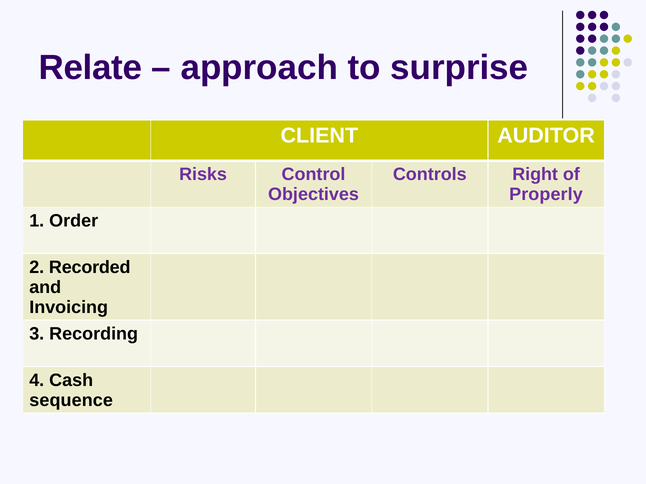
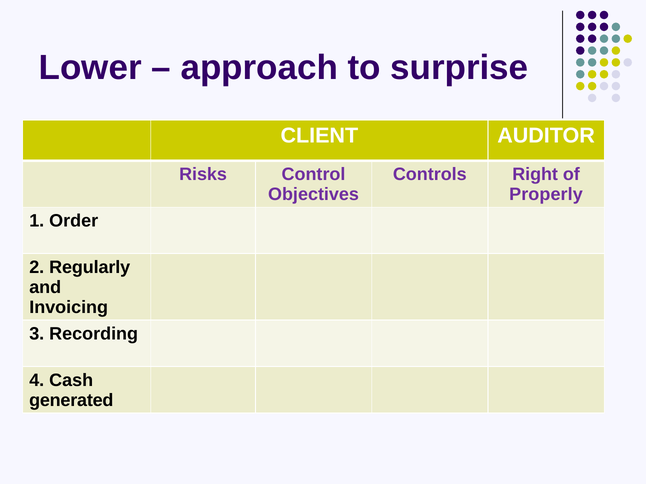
Relate: Relate -> Lower
Recorded: Recorded -> Regularly
sequence: sequence -> generated
